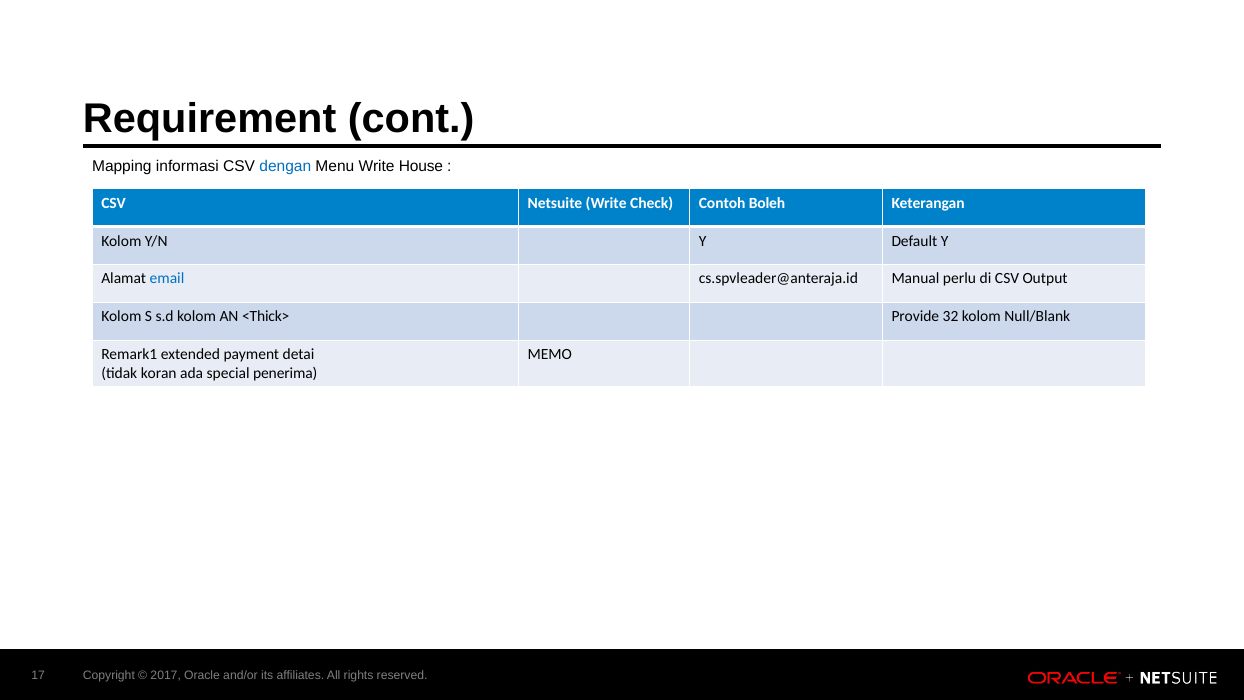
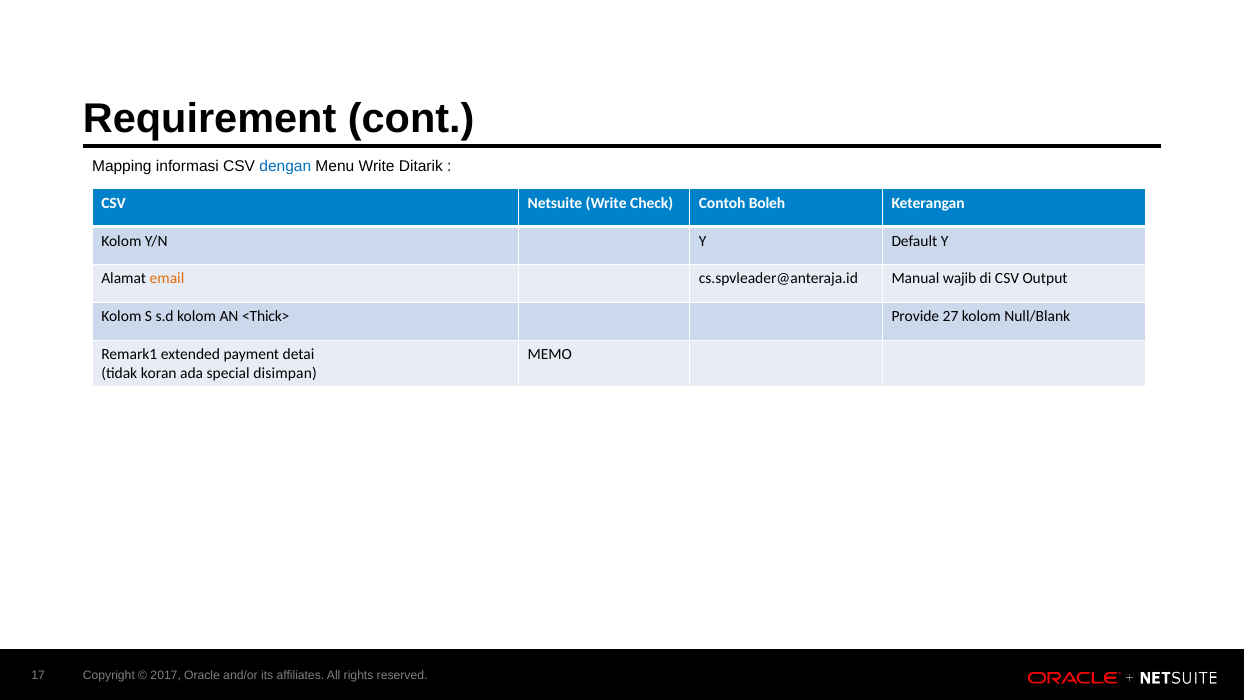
House: House -> Ditarik
email colour: blue -> orange
perlu: perlu -> wajib
32: 32 -> 27
penerima: penerima -> disimpan
